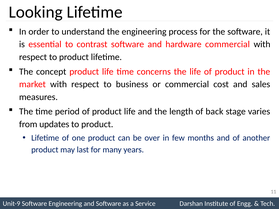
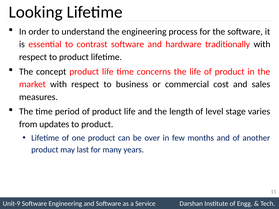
hardware commercial: commercial -> traditionally
back: back -> level
